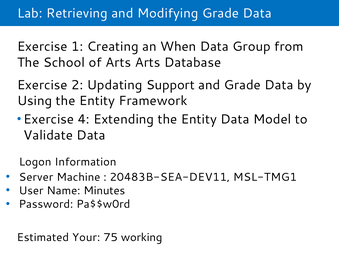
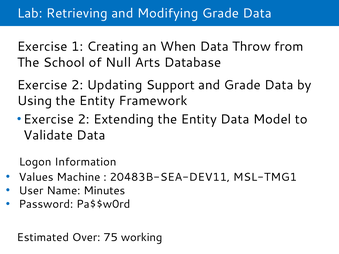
Group: Group -> Throw
of Arts: Arts -> Null
4 at (84, 120): 4 -> 2
Server: Server -> Values
Your: Your -> Over
